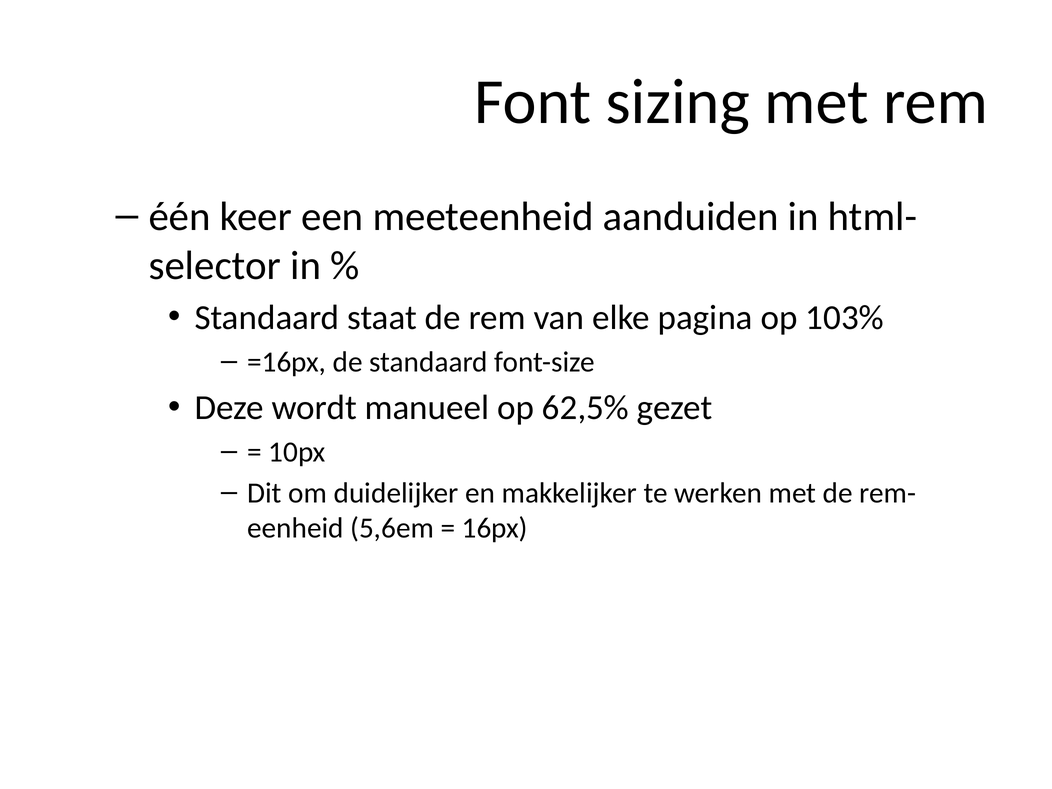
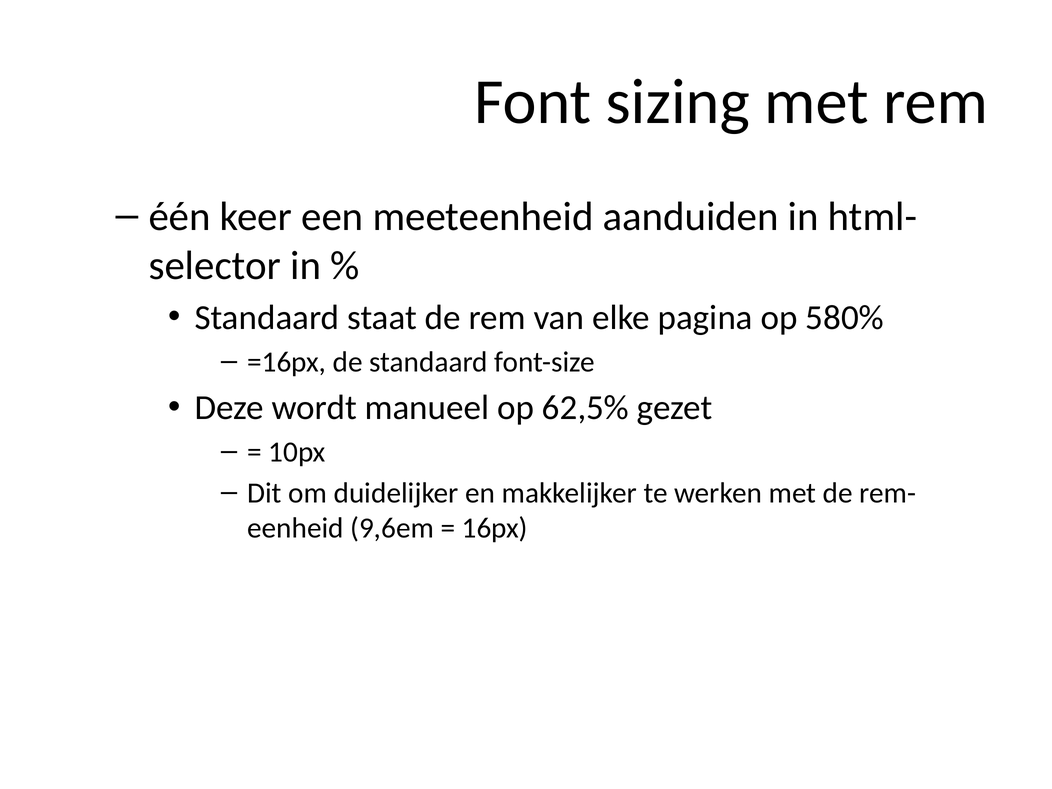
103%: 103% -> 580%
5,6em: 5,6em -> 9,6em
